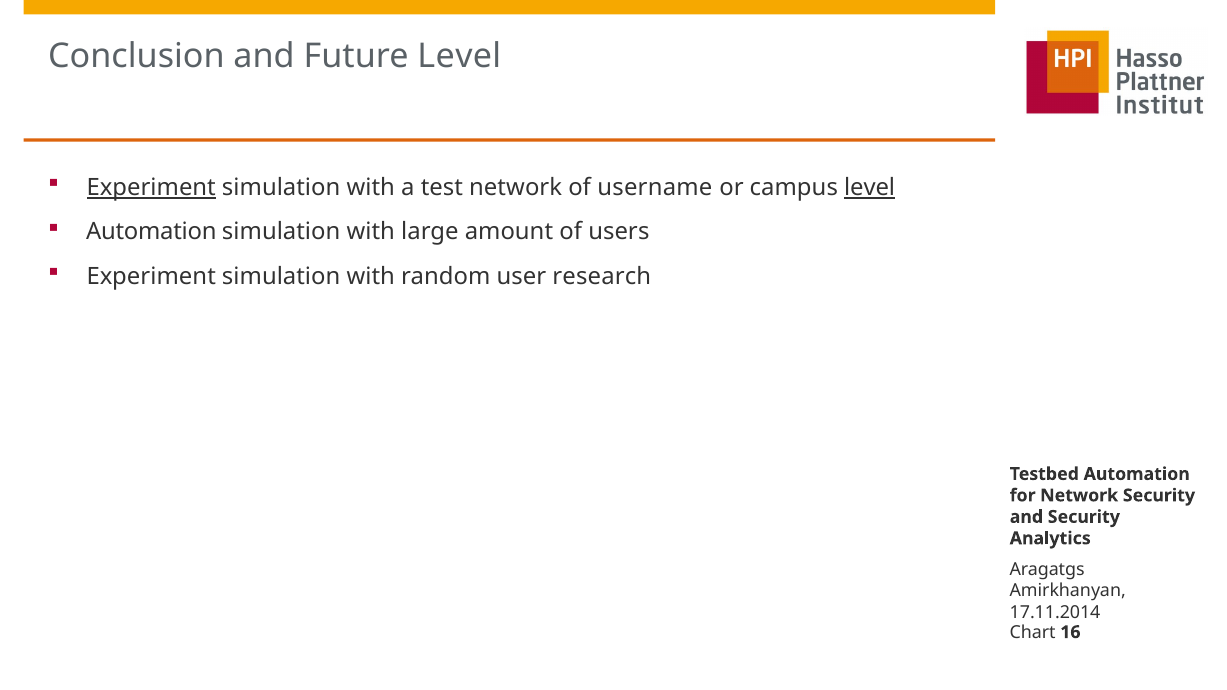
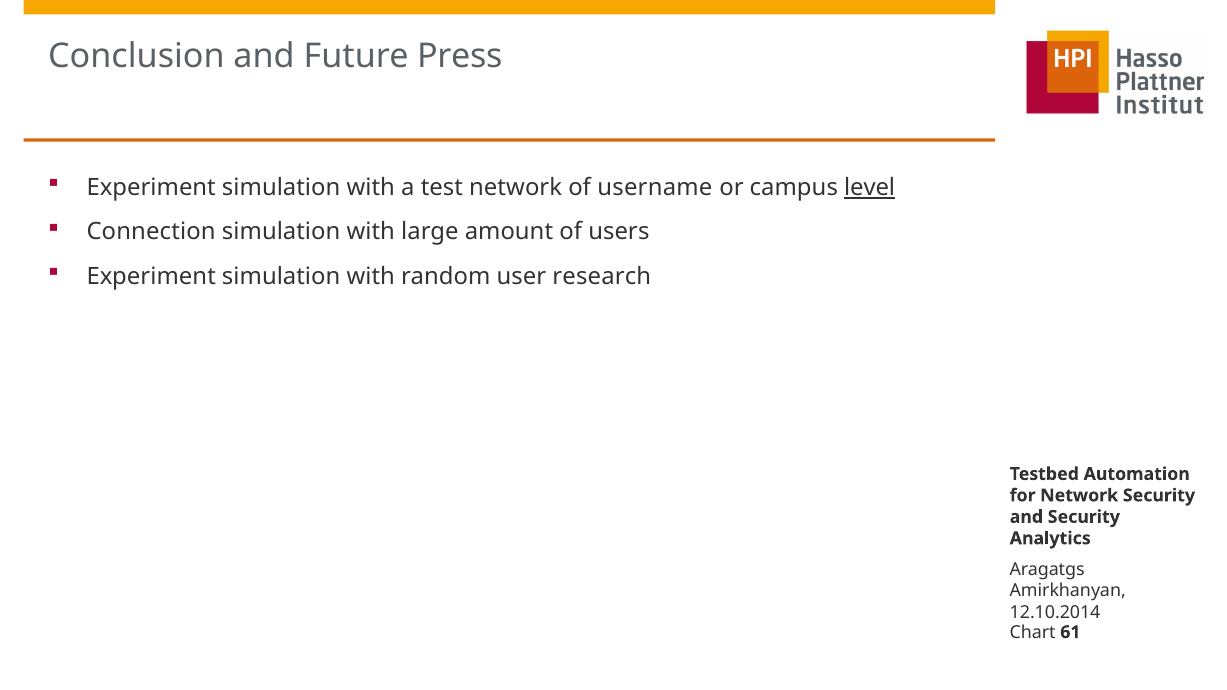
Future Level: Level -> Press
Experiment at (151, 188) underline: present -> none
Automation at (151, 232): Automation -> Connection
17.11.2014: 17.11.2014 -> 12.10.2014
16: 16 -> 61
